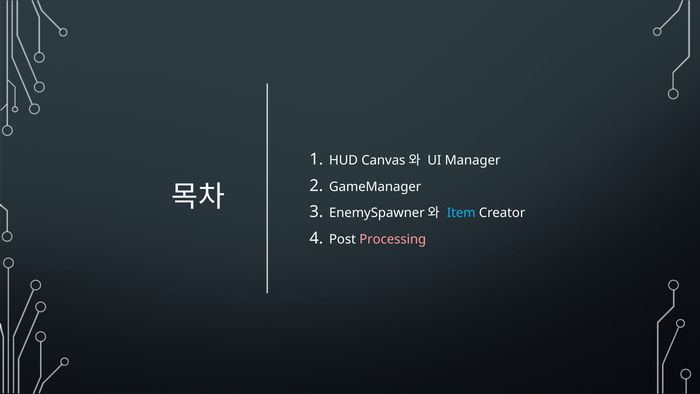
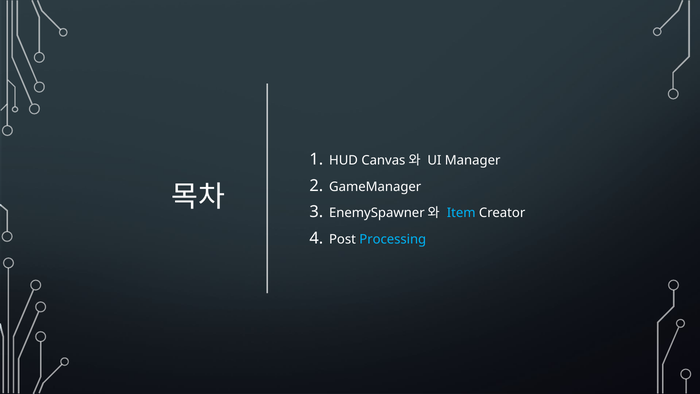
Processing colour: pink -> light blue
